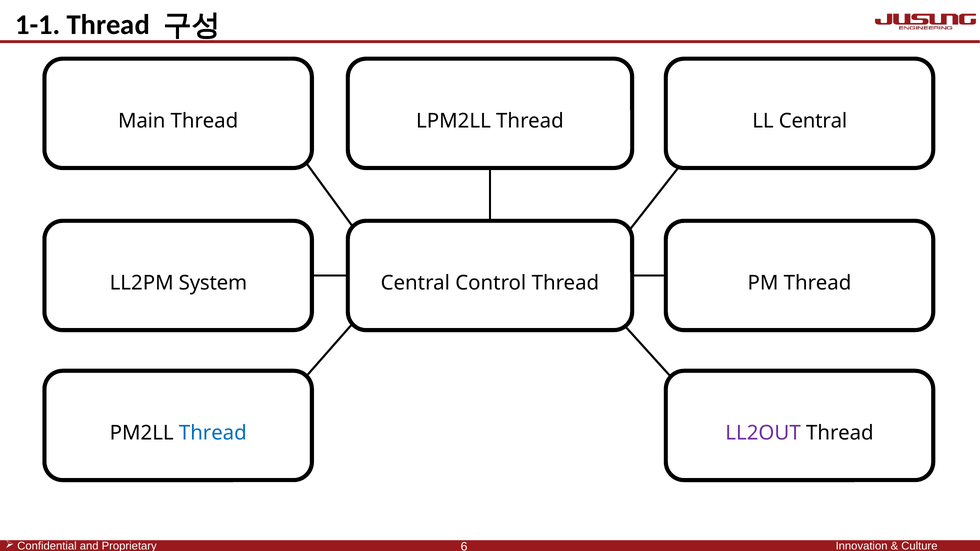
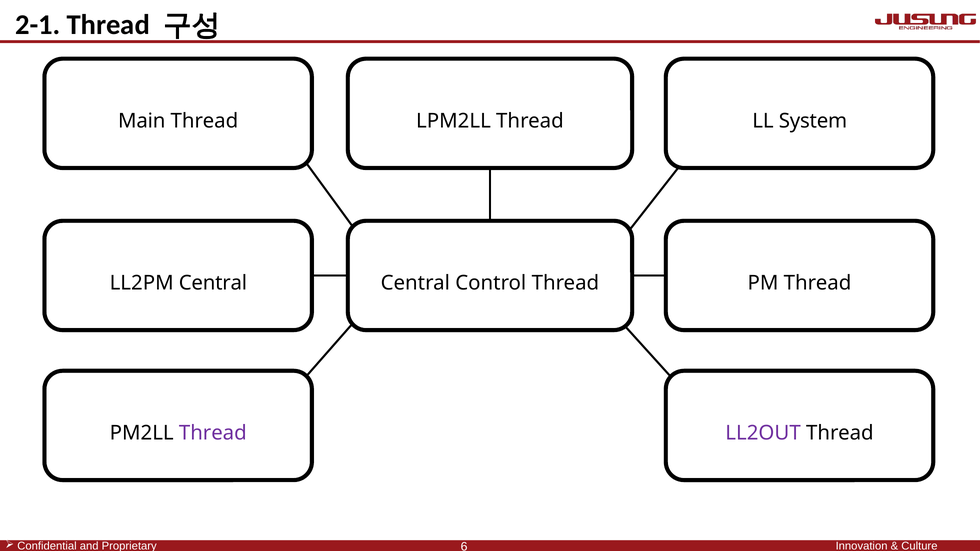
1-1: 1-1 -> 2-1
LL Central: Central -> System
LL2PM System: System -> Central
Thread at (213, 433) colour: blue -> purple
